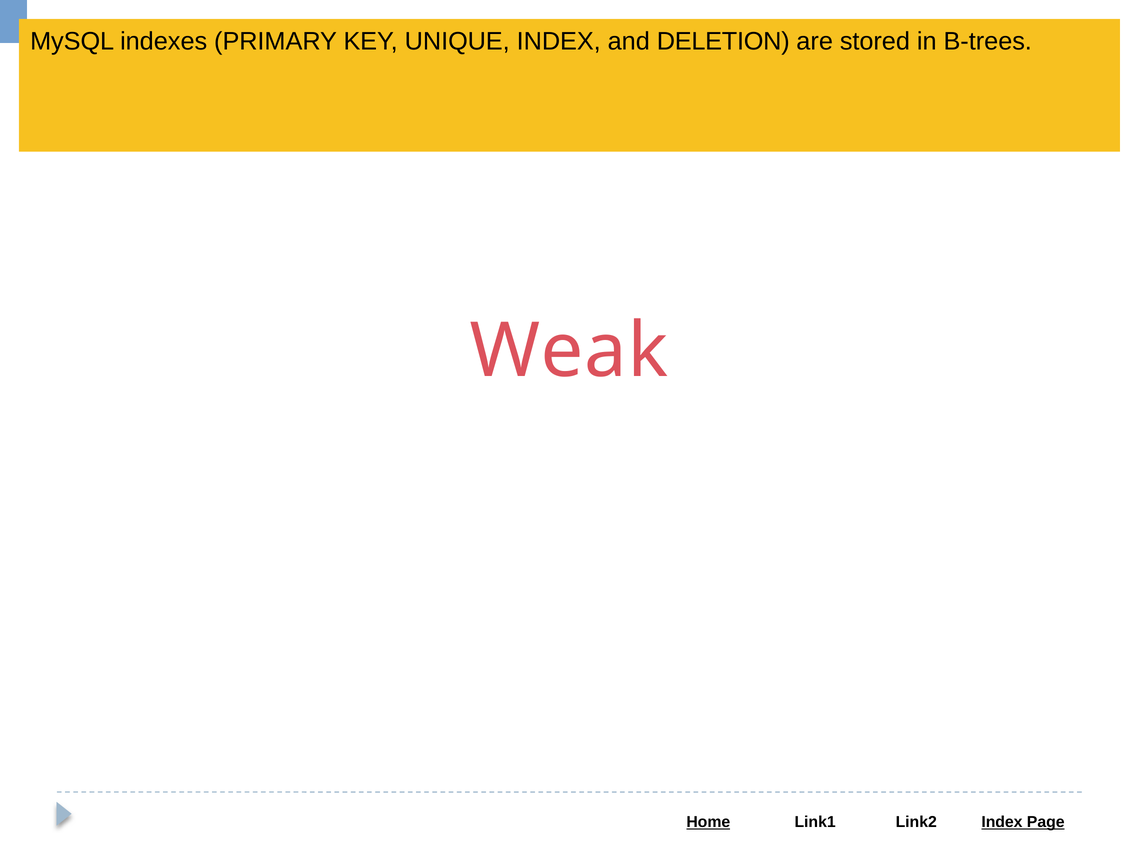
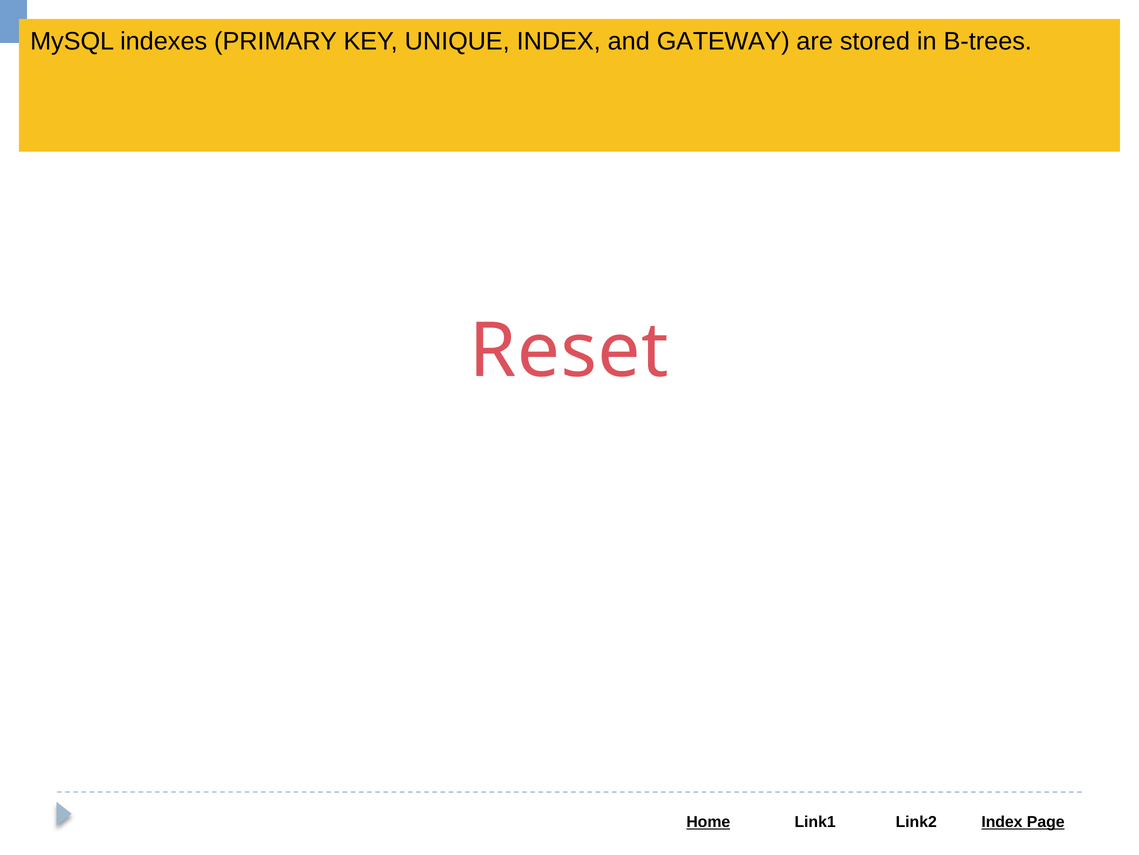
DELETION: DELETION -> GATEWAY
Weak: Weak -> Reset
